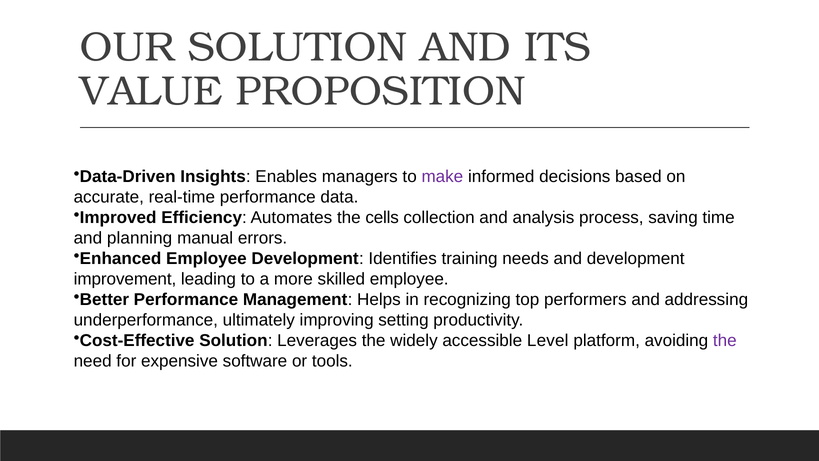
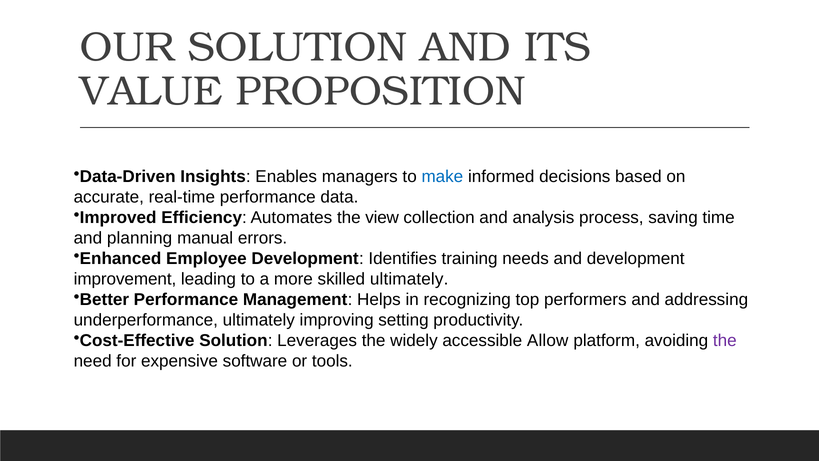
make colour: purple -> blue
cells: cells -> view
skilled employee: employee -> ultimately
Level: Level -> Allow
